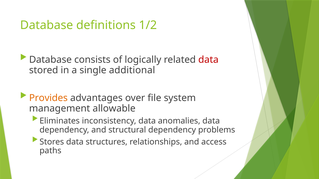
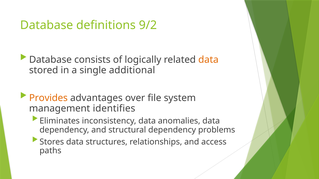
1/2: 1/2 -> 9/2
data at (208, 60) colour: red -> orange
allowable: allowable -> identifies
